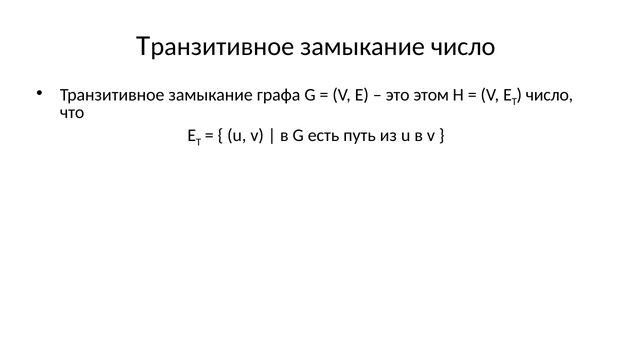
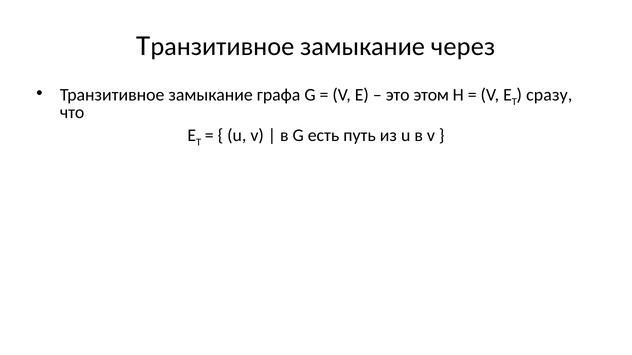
замыкание число: число -> через
число at (549, 95): число -> сразу
